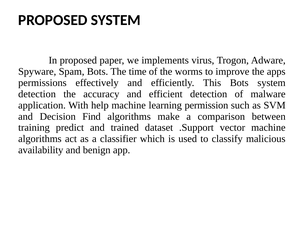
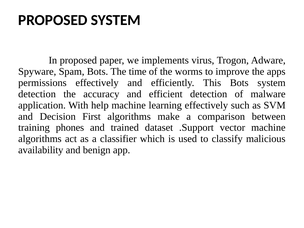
learning permission: permission -> effectively
Find: Find -> First
predict: predict -> phones
